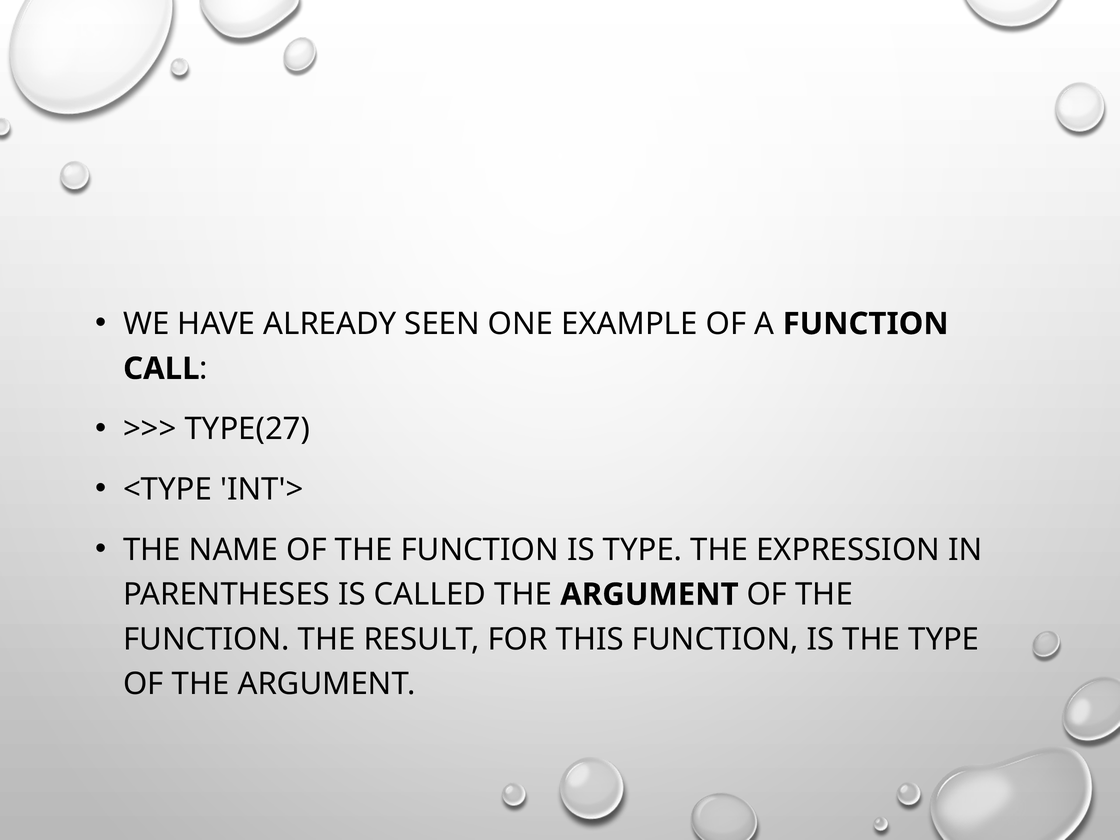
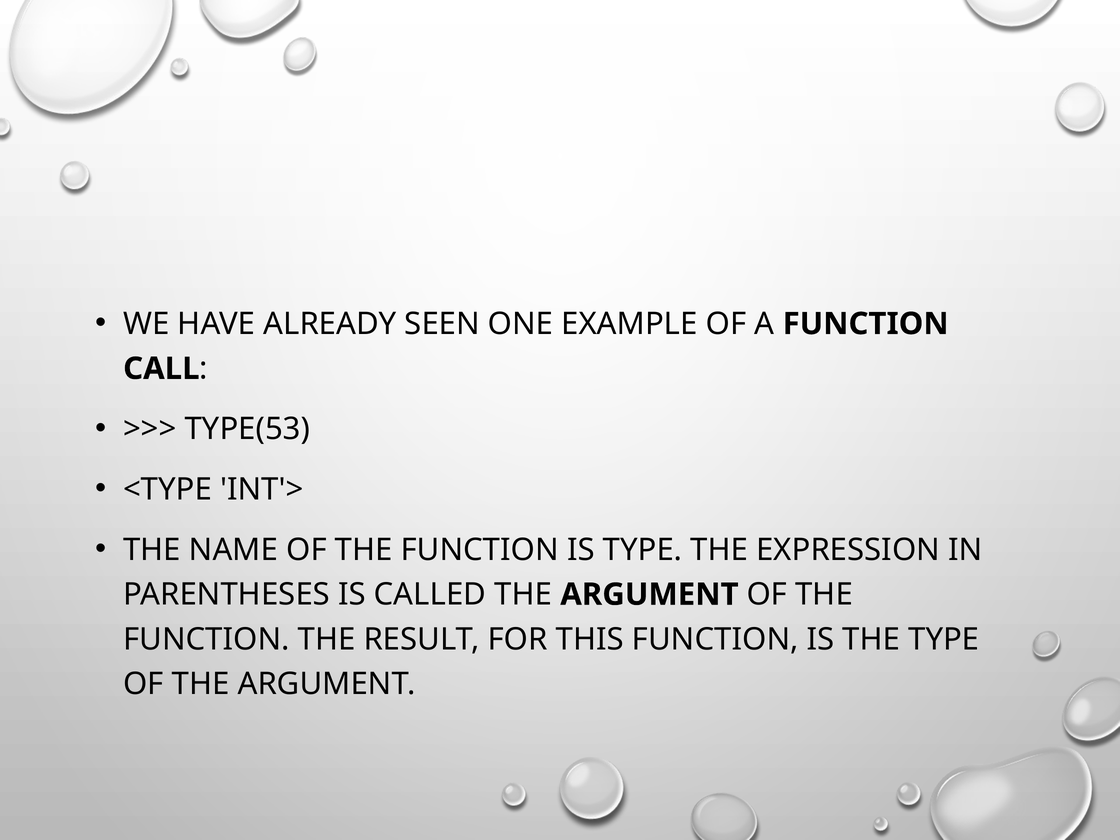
TYPE(27: TYPE(27 -> TYPE(53
